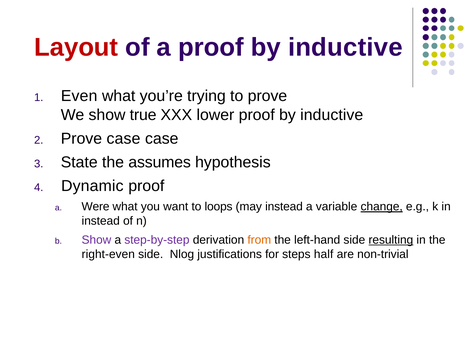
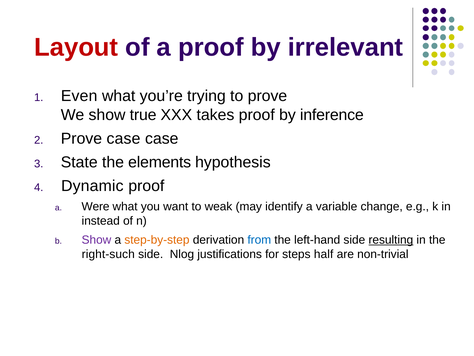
a proof by inductive: inductive -> irrelevant
lower: lower -> takes
inductive at (332, 115): inductive -> inference
assumes: assumes -> elements
loops: loops -> weak
may instead: instead -> identify
change underline: present -> none
step-by-step colour: purple -> orange
from colour: orange -> blue
right-even: right-even -> right-such
